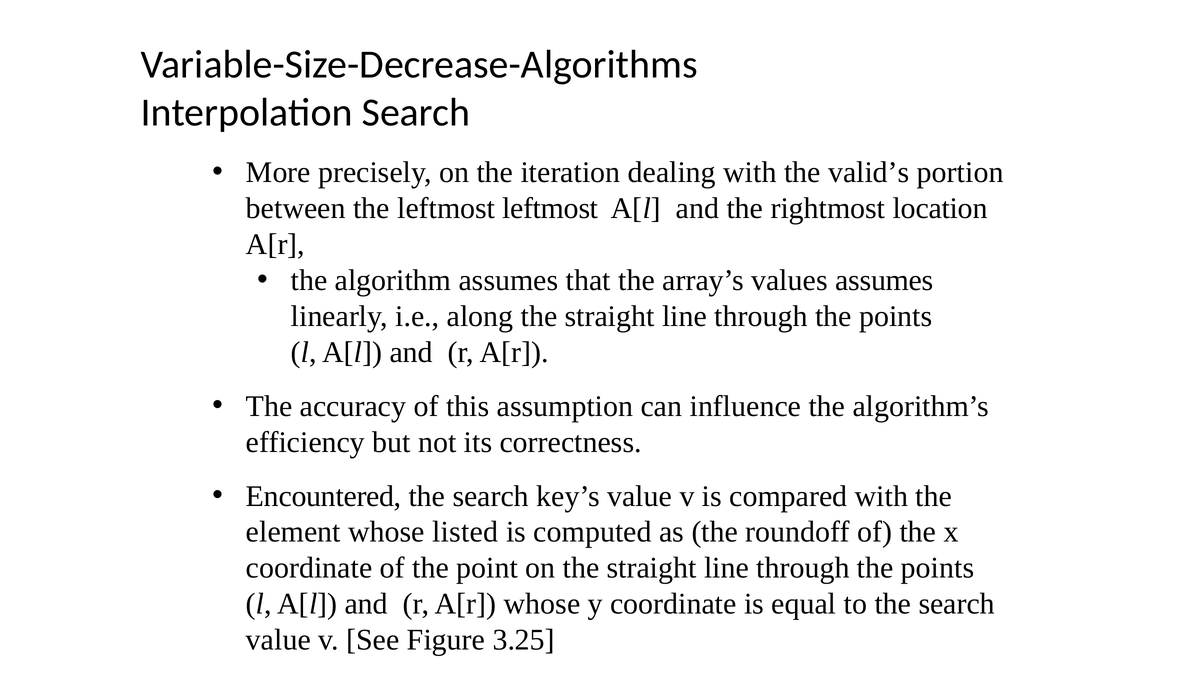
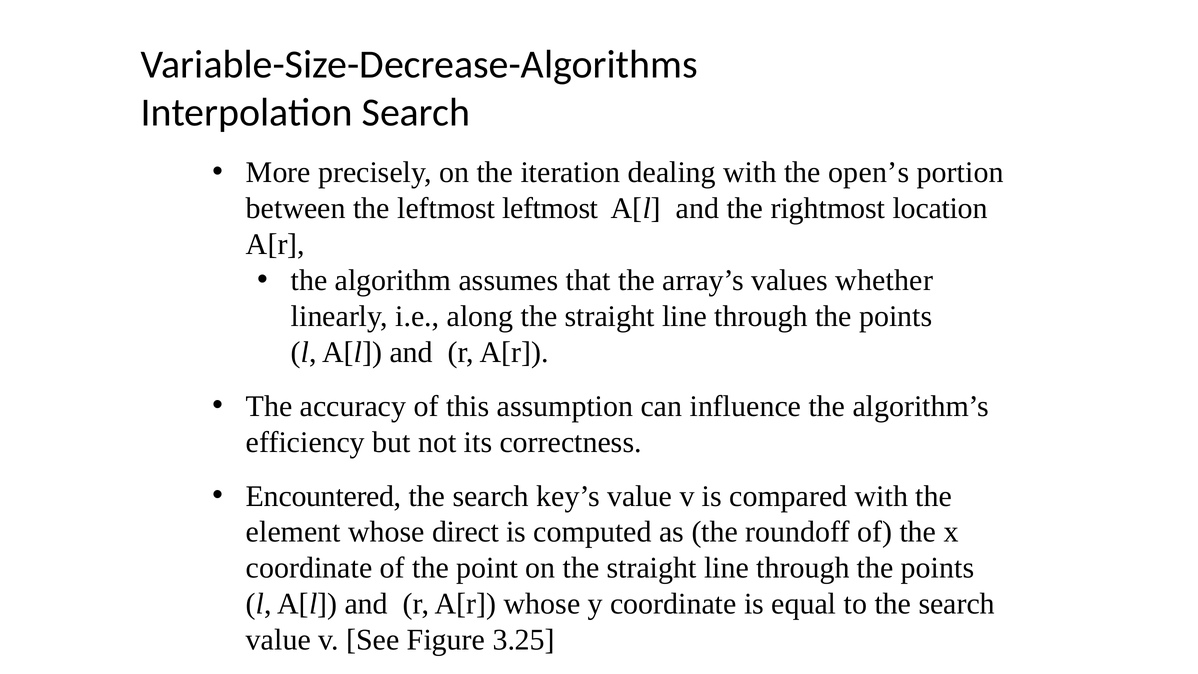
valid’s: valid’s -> open’s
values assumes: assumes -> whether
listed: listed -> direct
